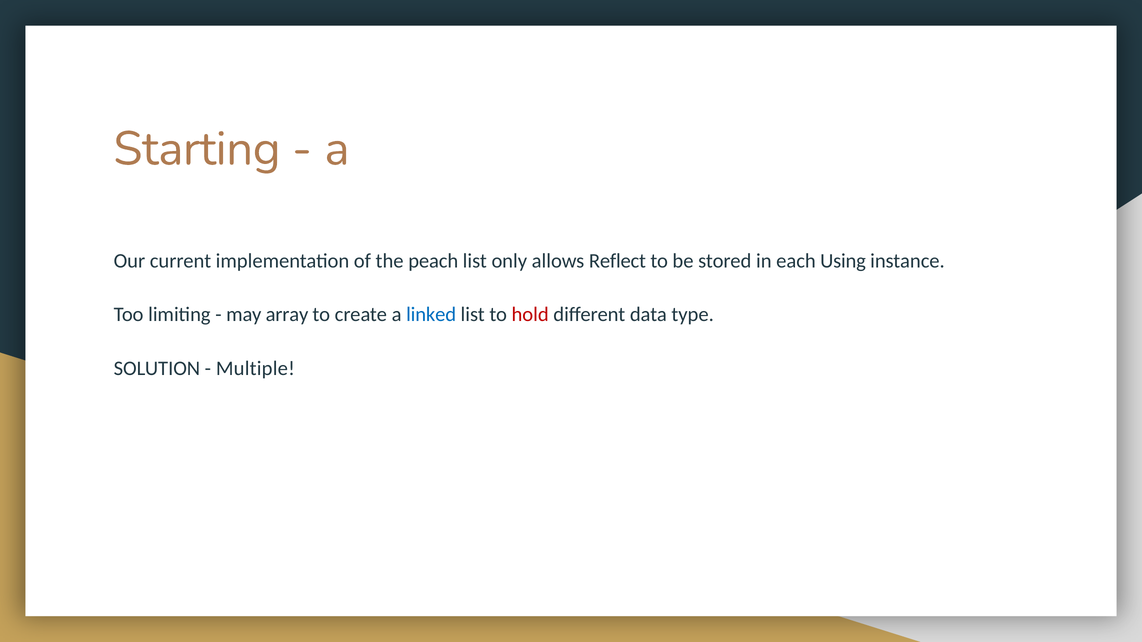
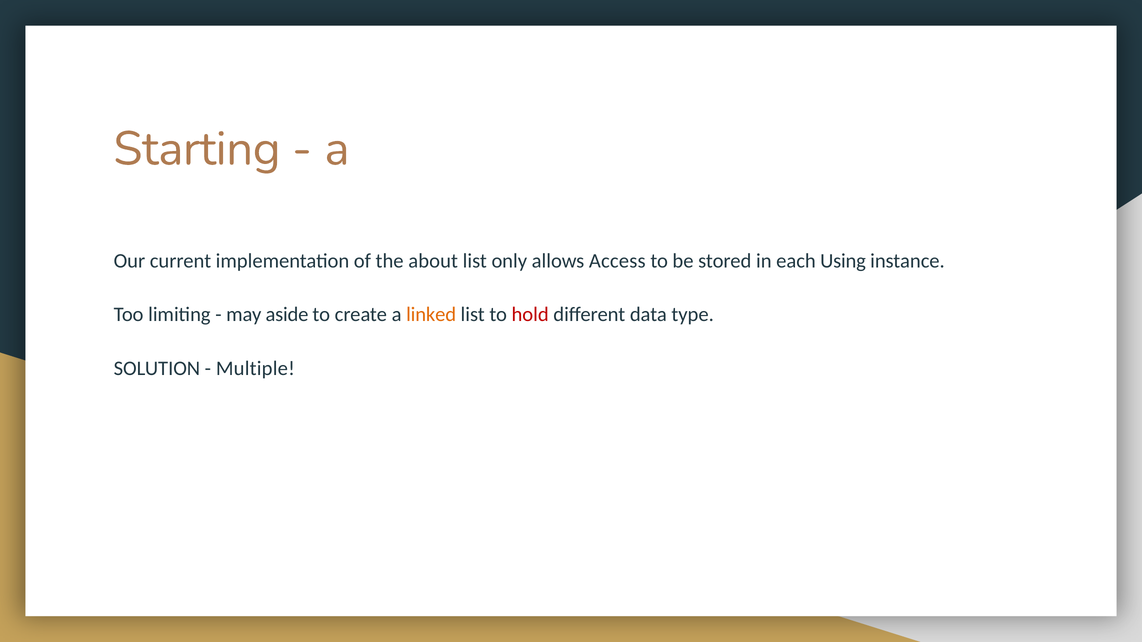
peach: peach -> about
Reflect: Reflect -> Access
array: array -> aside
linked colour: blue -> orange
